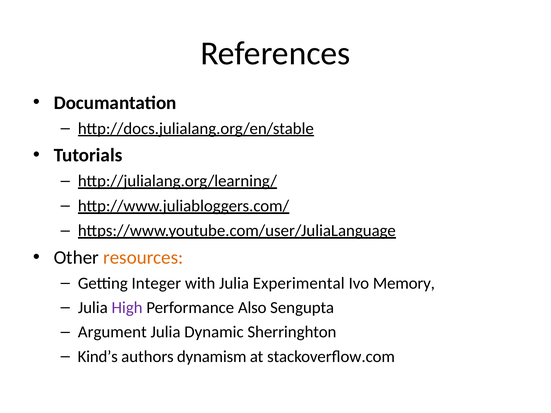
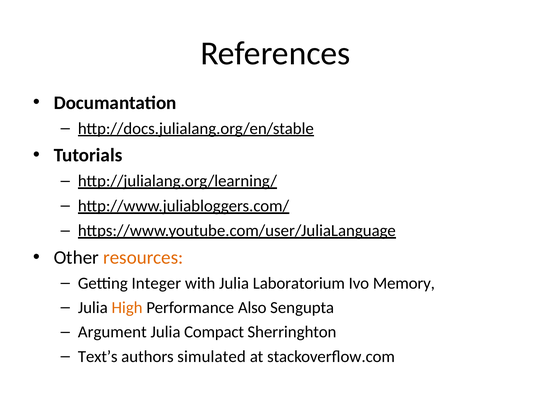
Experimental: Experimental -> Laboratorium
High colour: purple -> orange
Dynamic: Dynamic -> Compact
Kind’s: Kind’s -> Text’s
dynamism: dynamism -> simulated
